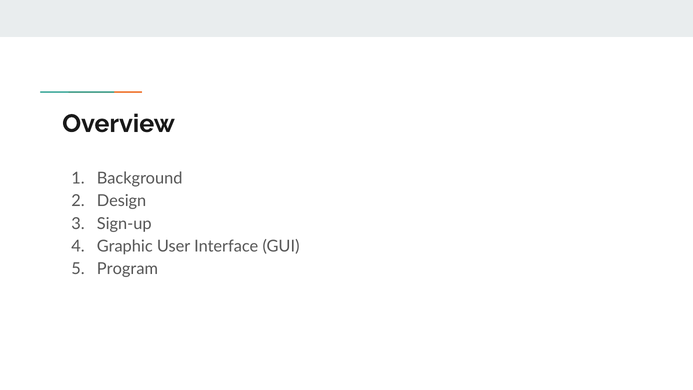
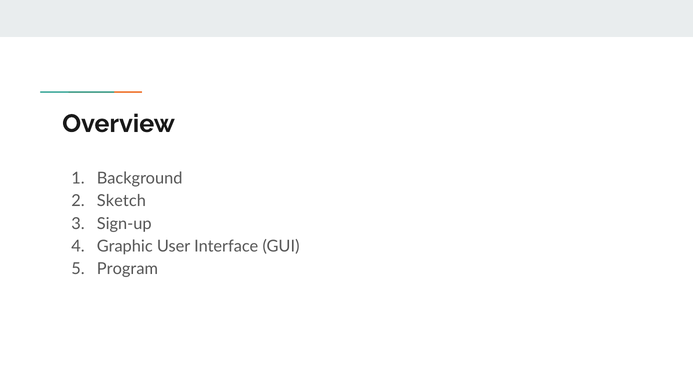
Design: Design -> Sketch
